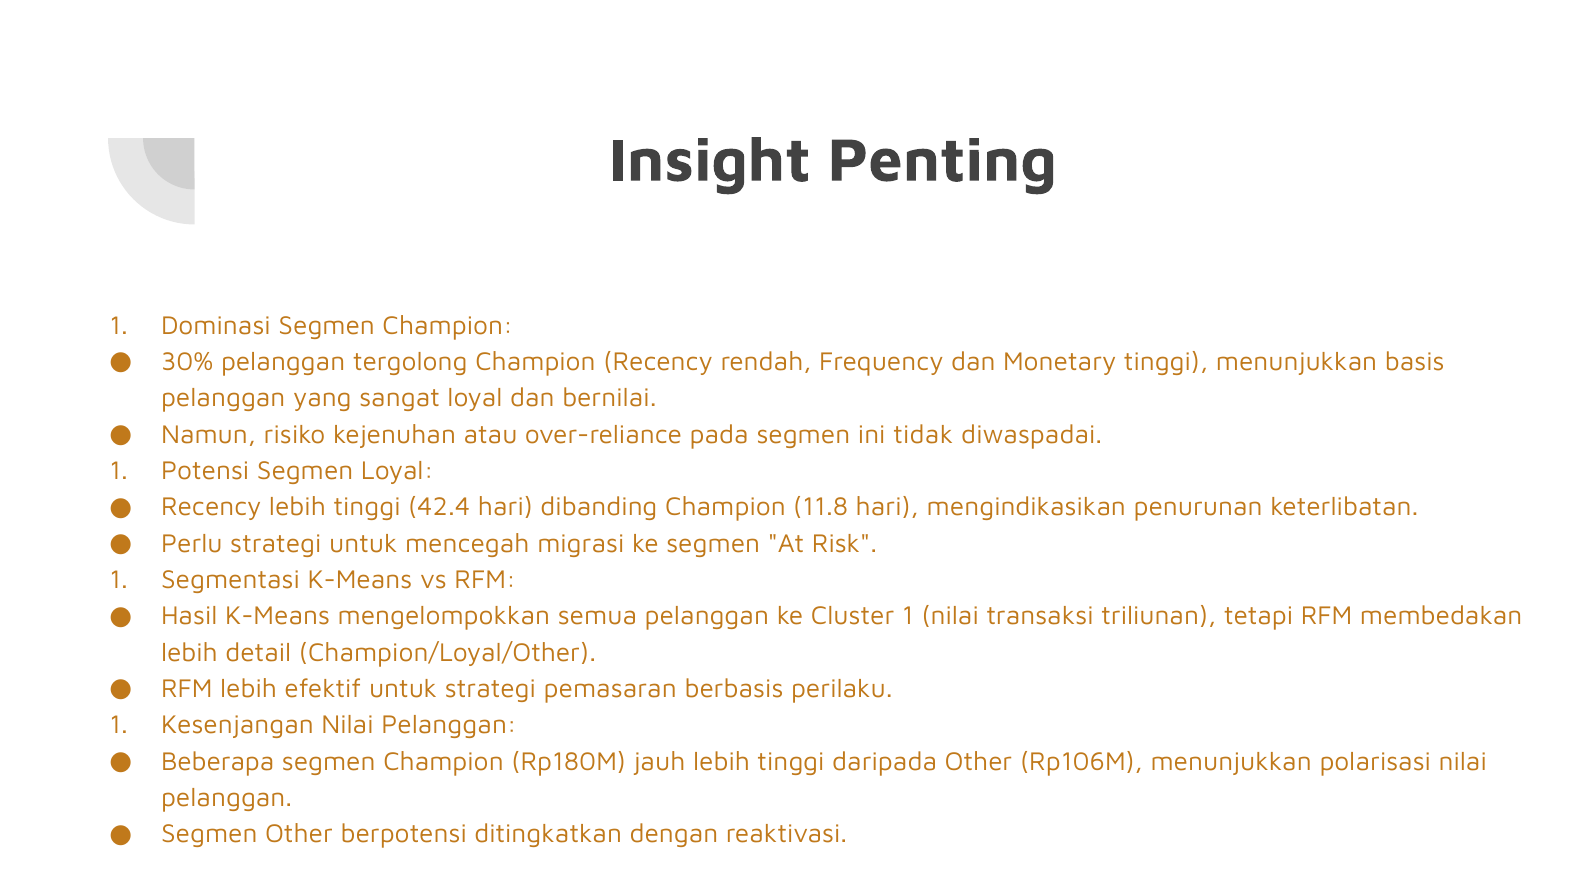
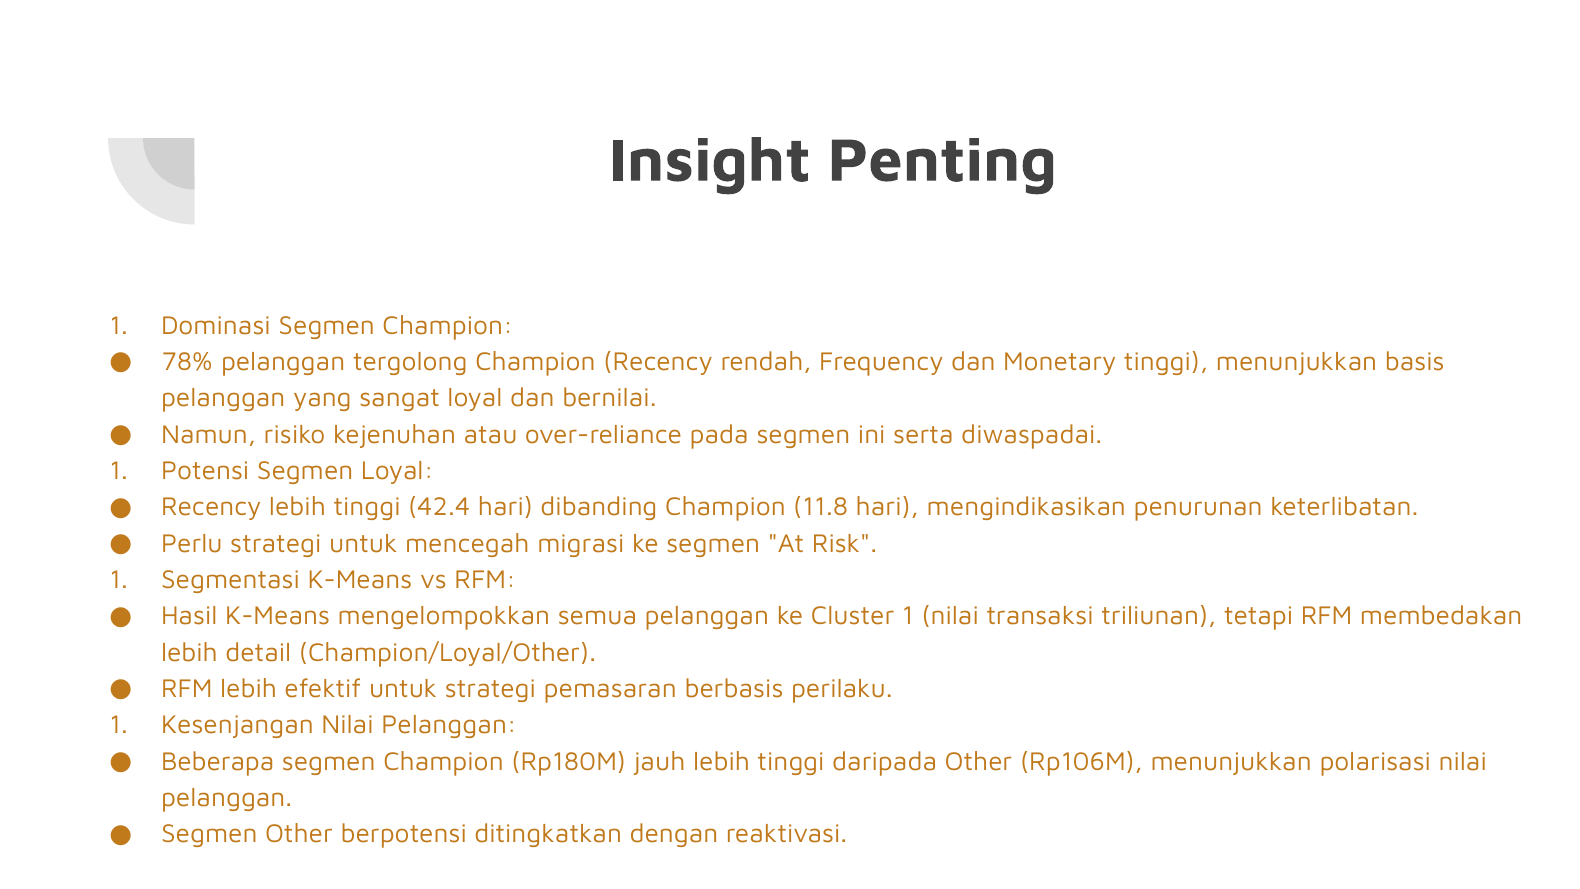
30%: 30% -> 78%
tidak: tidak -> serta
